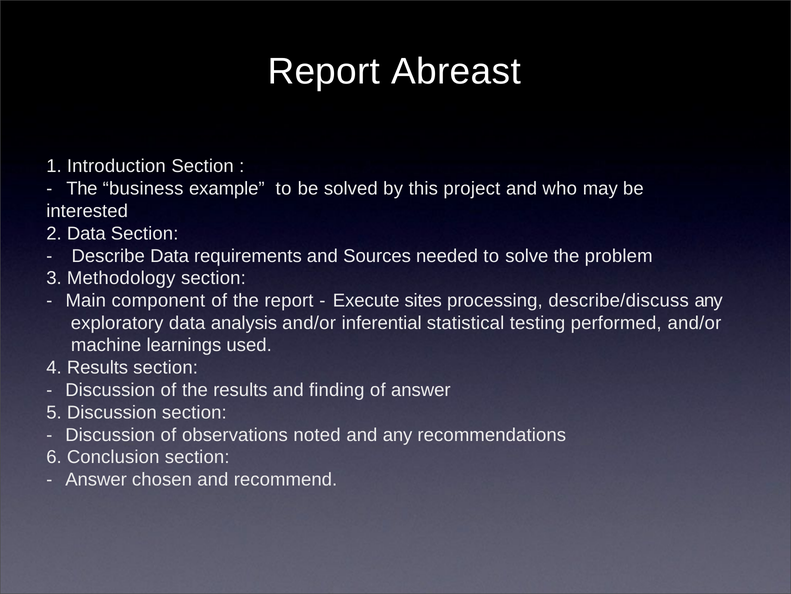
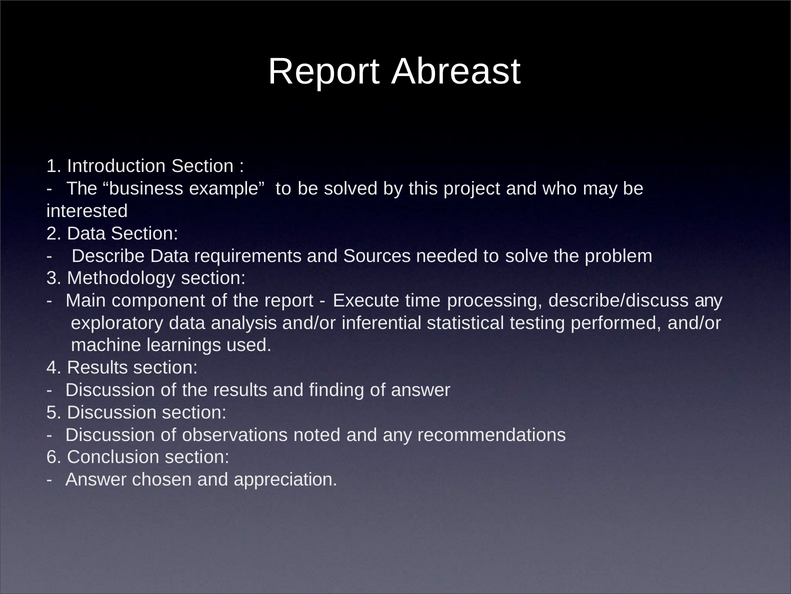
sites: sites -> time
recommend: recommend -> appreciation
